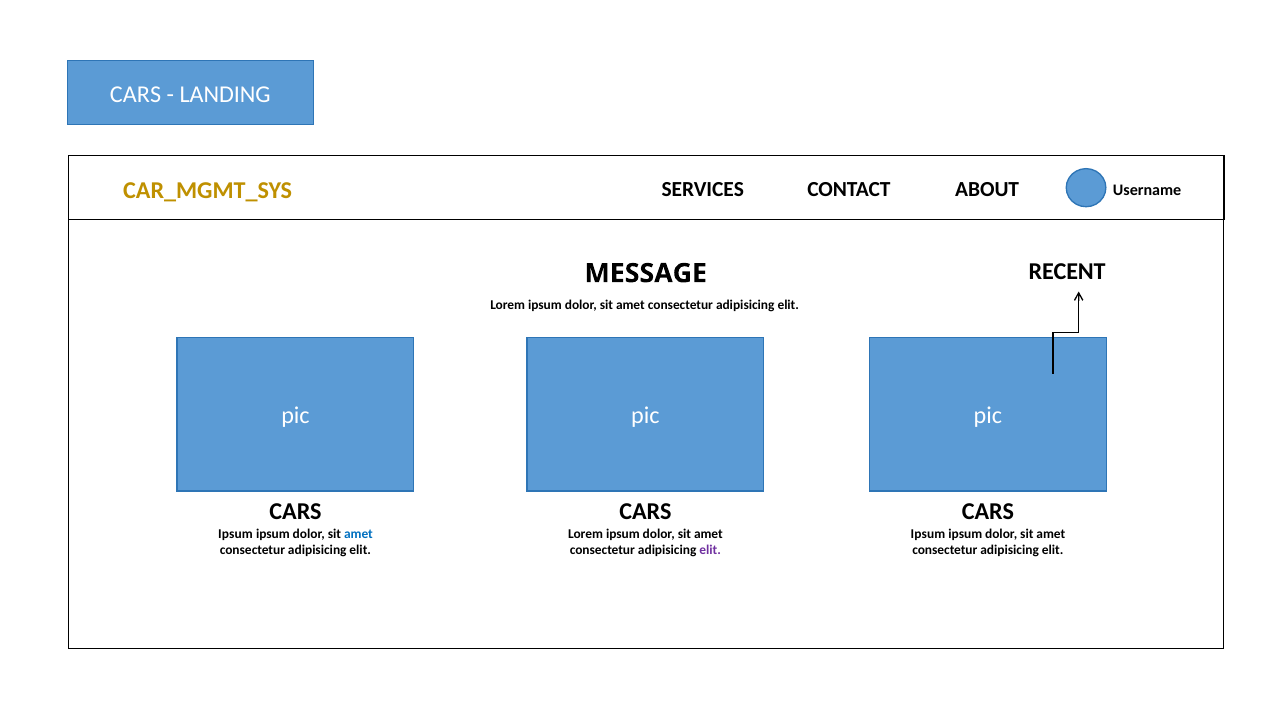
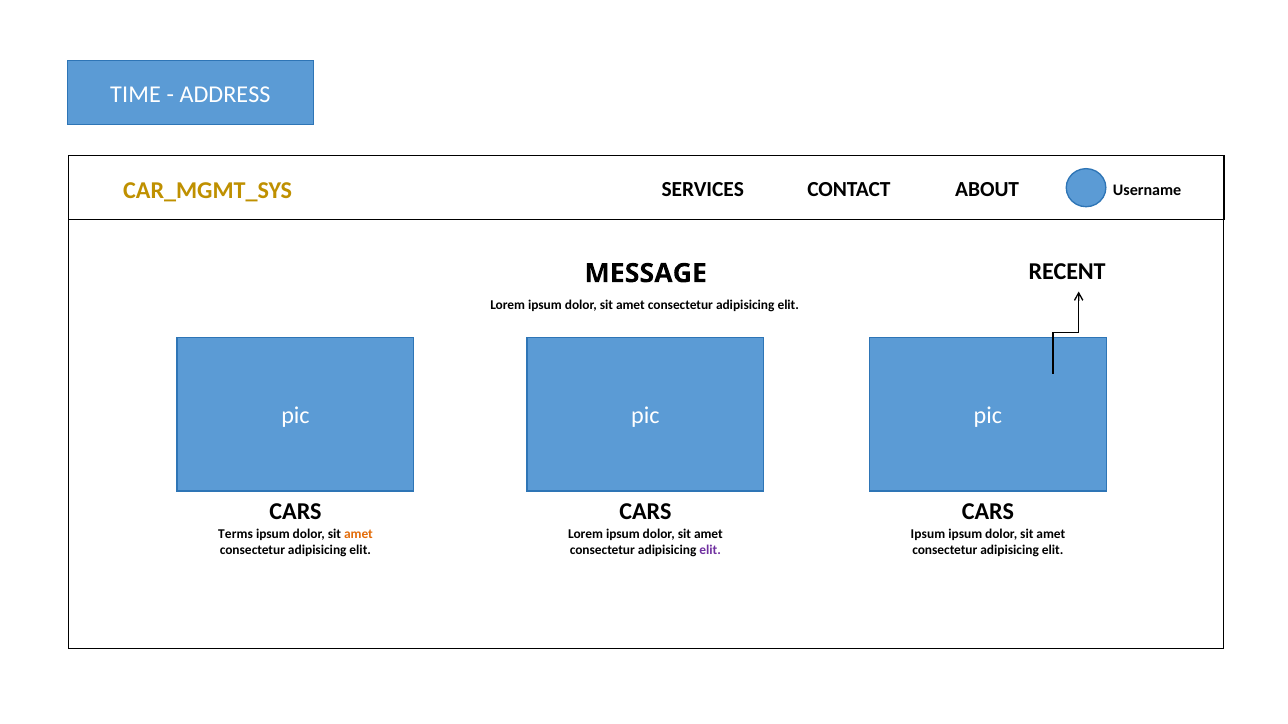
CARS at (136, 94): CARS -> TIME
LANDING: LANDING -> ADDRESS
Ipsum at (236, 534): Ipsum -> Terms
amet at (358, 534) colour: blue -> orange
